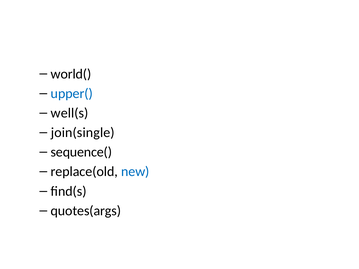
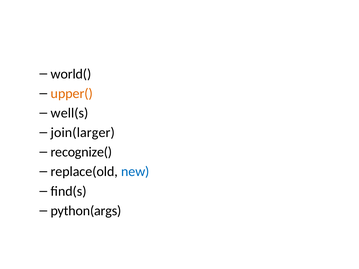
upper( colour: blue -> orange
join(single: join(single -> join(larger
sequence(: sequence( -> recognize(
quotes(args: quotes(args -> python(args
